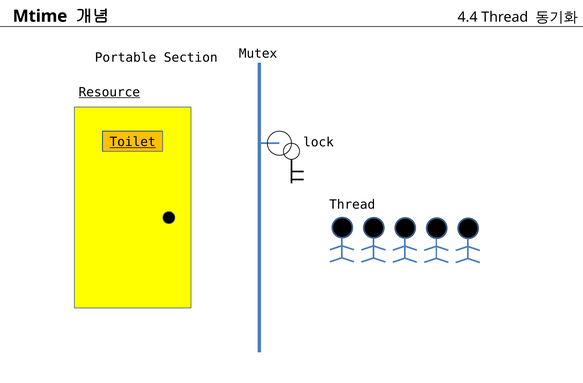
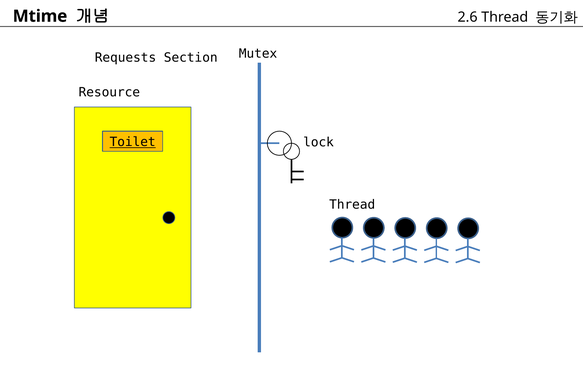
4.4: 4.4 -> 2.6
Portable: Portable -> Requests
Resource underline: present -> none
